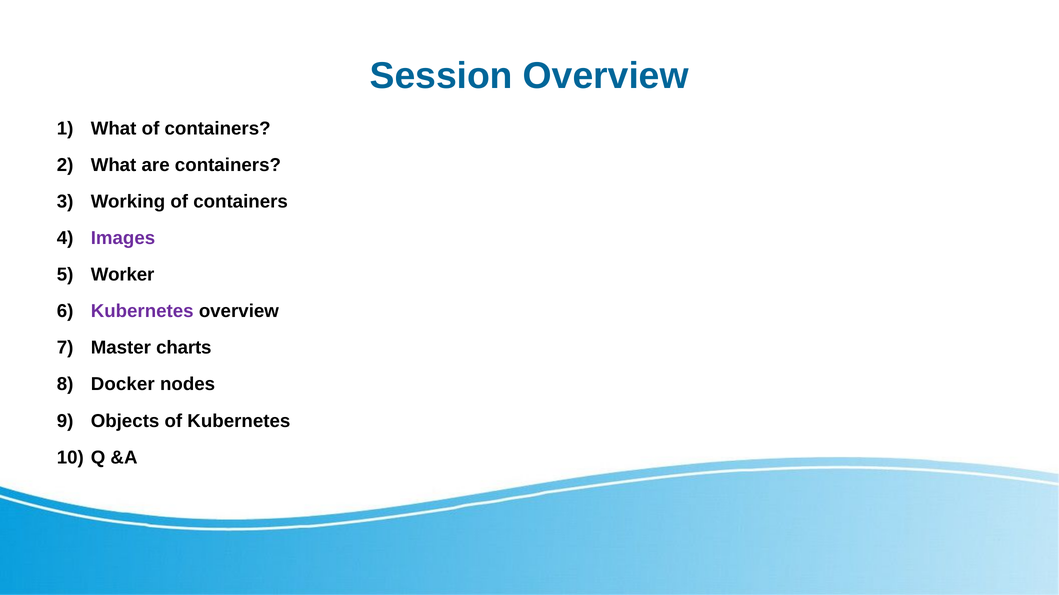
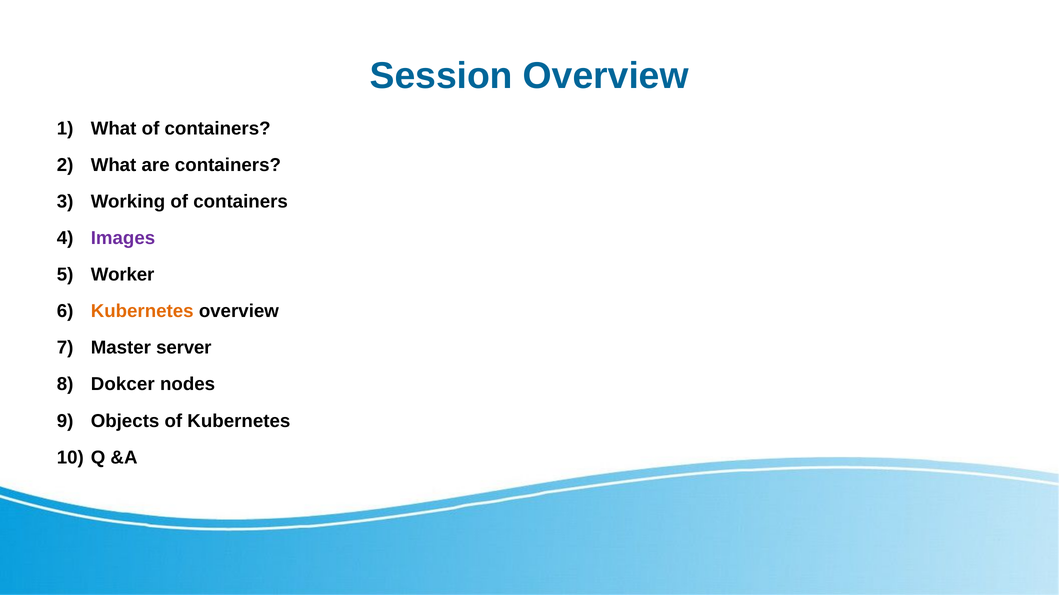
Kubernetes at (142, 312) colour: purple -> orange
charts: charts -> server
Docker: Docker -> Dokcer
